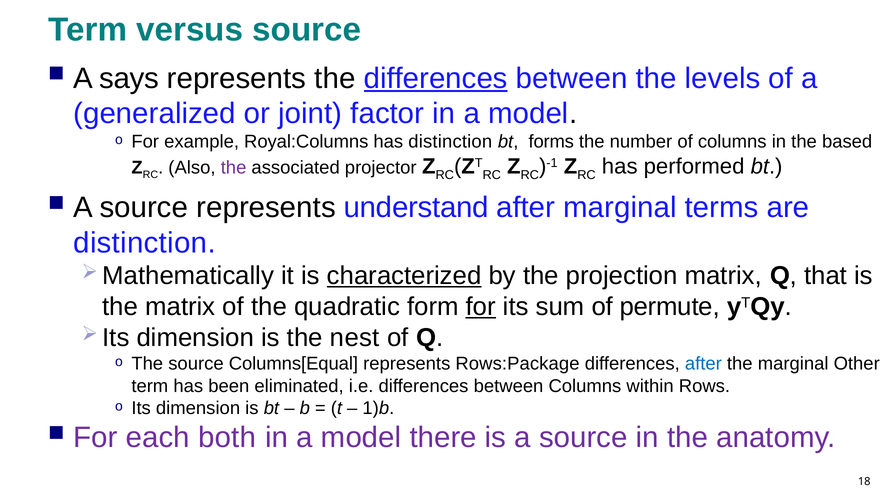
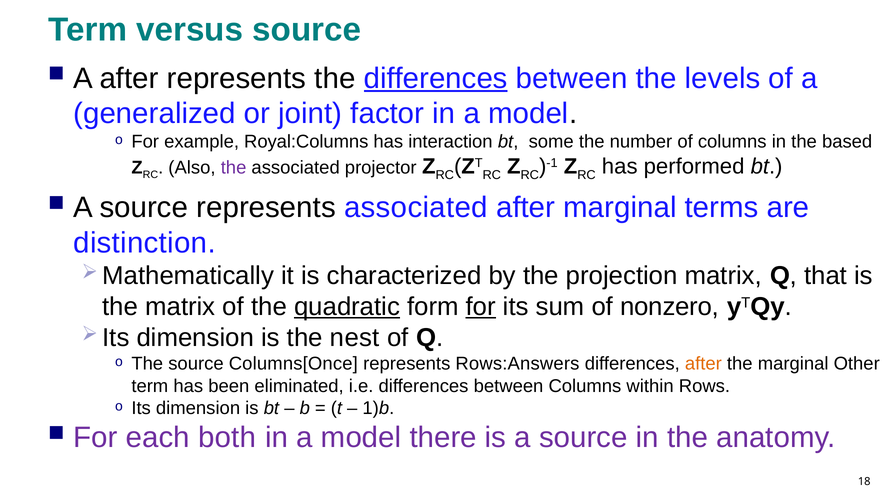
A says: says -> after
has distinction: distinction -> interaction
forms: forms -> some
represents understand: understand -> associated
characterized underline: present -> none
quadratic underline: none -> present
permute: permute -> nonzero
Columns[Equal: Columns[Equal -> Columns[Once
Rows:Package: Rows:Package -> Rows:Answers
after at (703, 364) colour: blue -> orange
